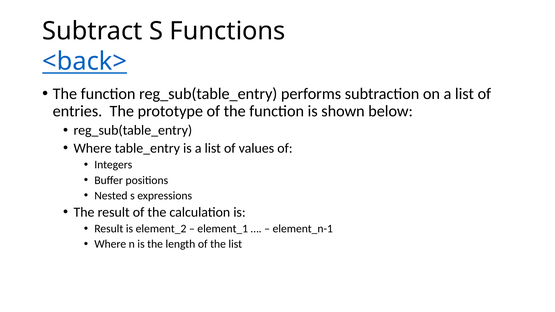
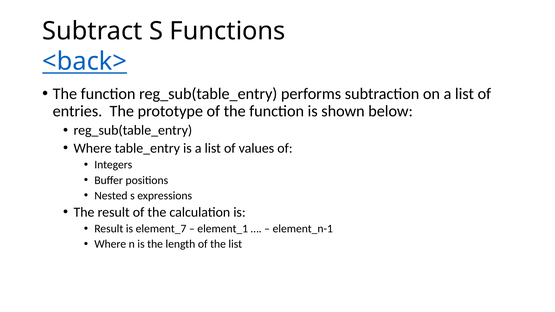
element_2: element_2 -> element_7
